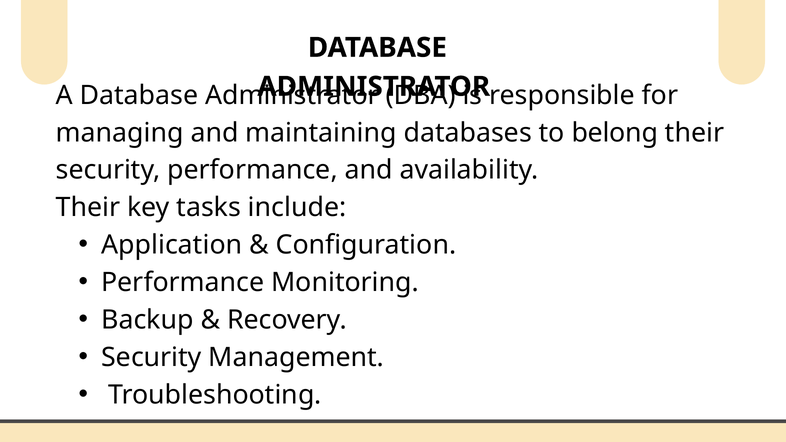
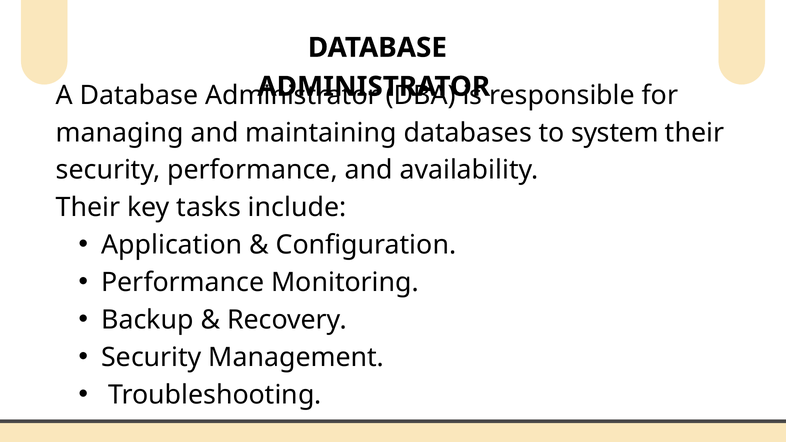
belong: belong -> system
